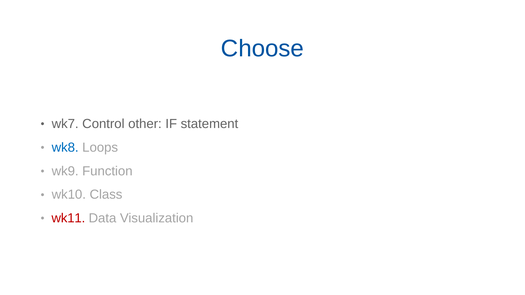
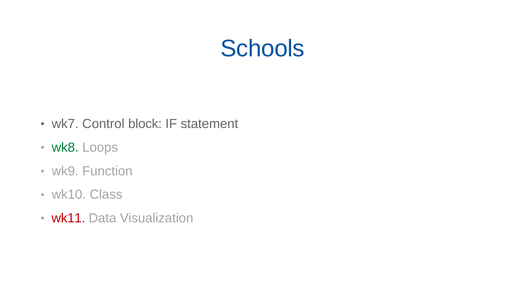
Choose: Choose -> Schools
other: other -> block
wk8 colour: blue -> green
